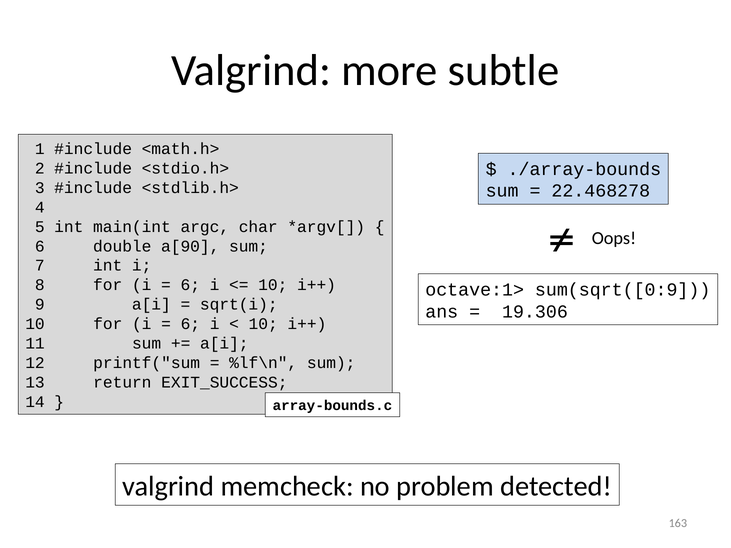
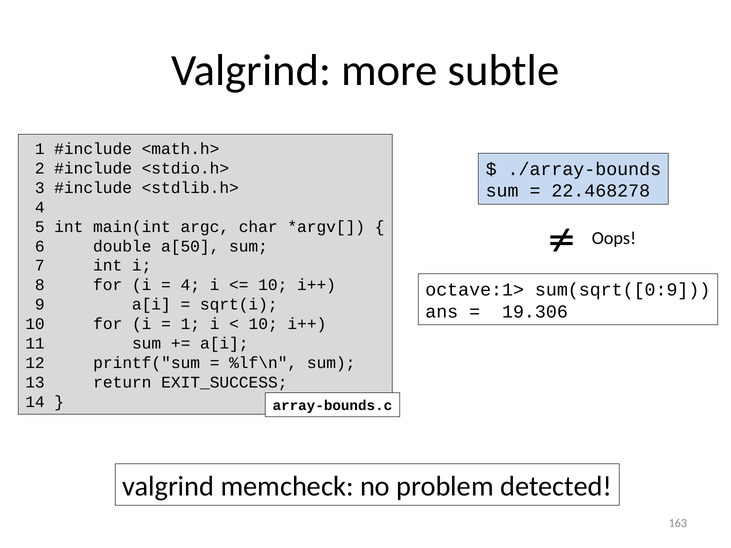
a[90: a[90 -> a[50
6 at (190, 285): 6 -> 4
6 at (190, 324): 6 -> 1
